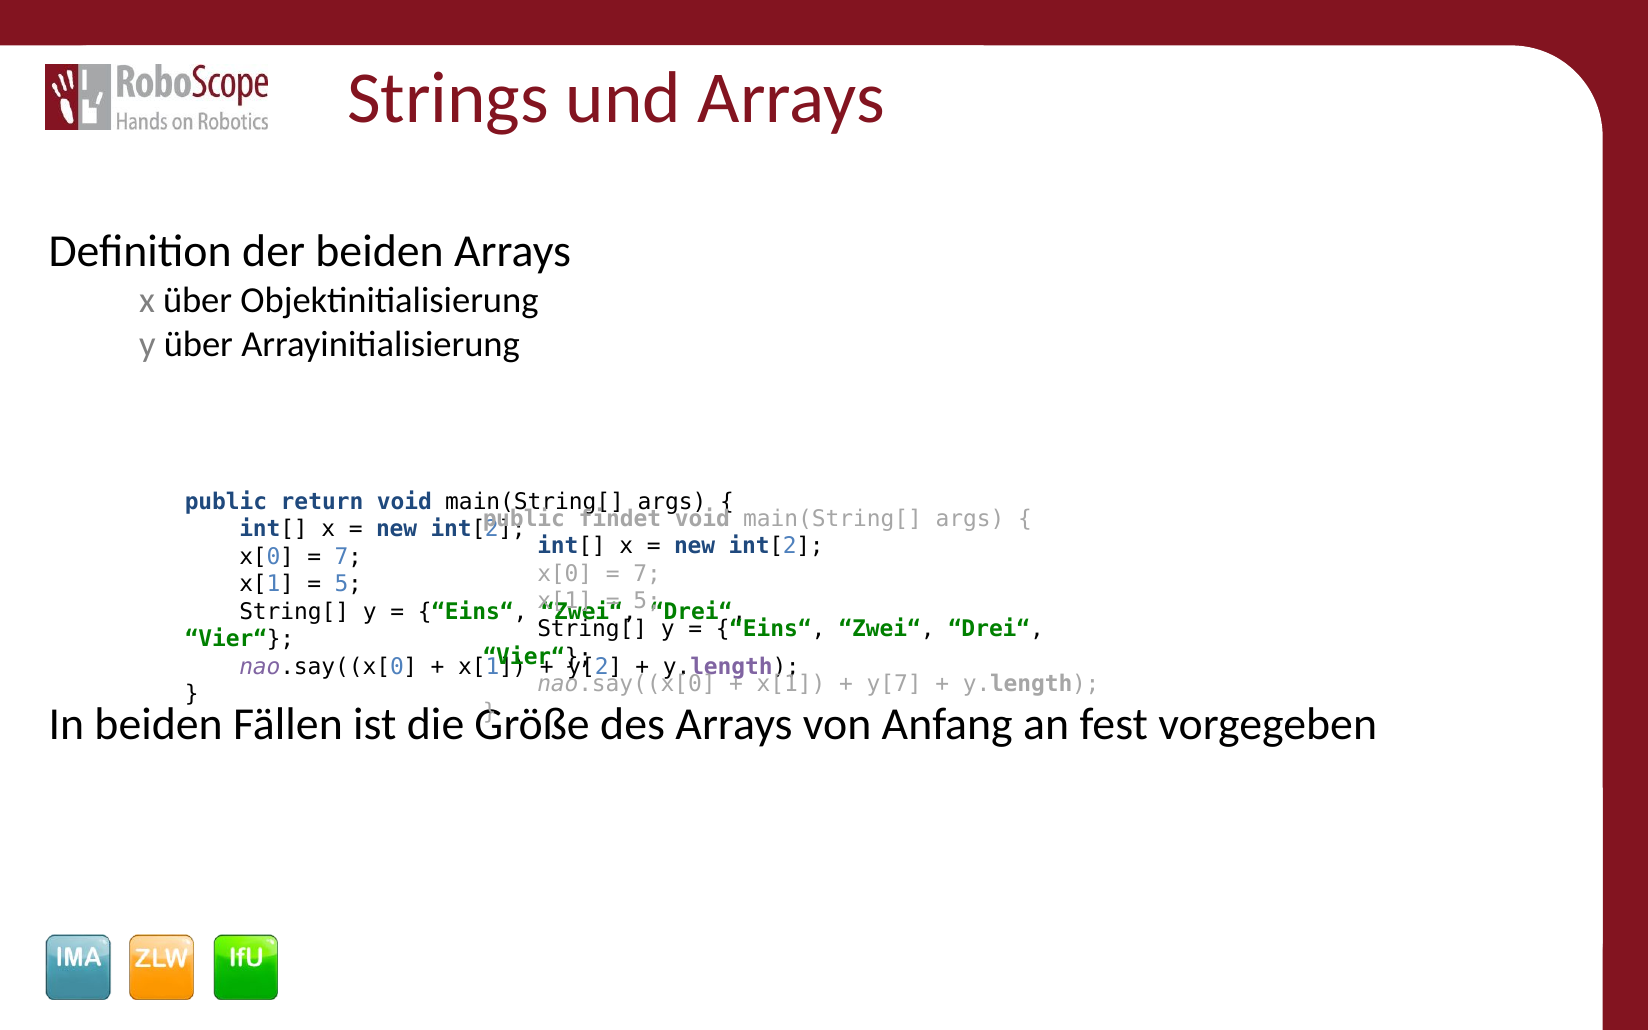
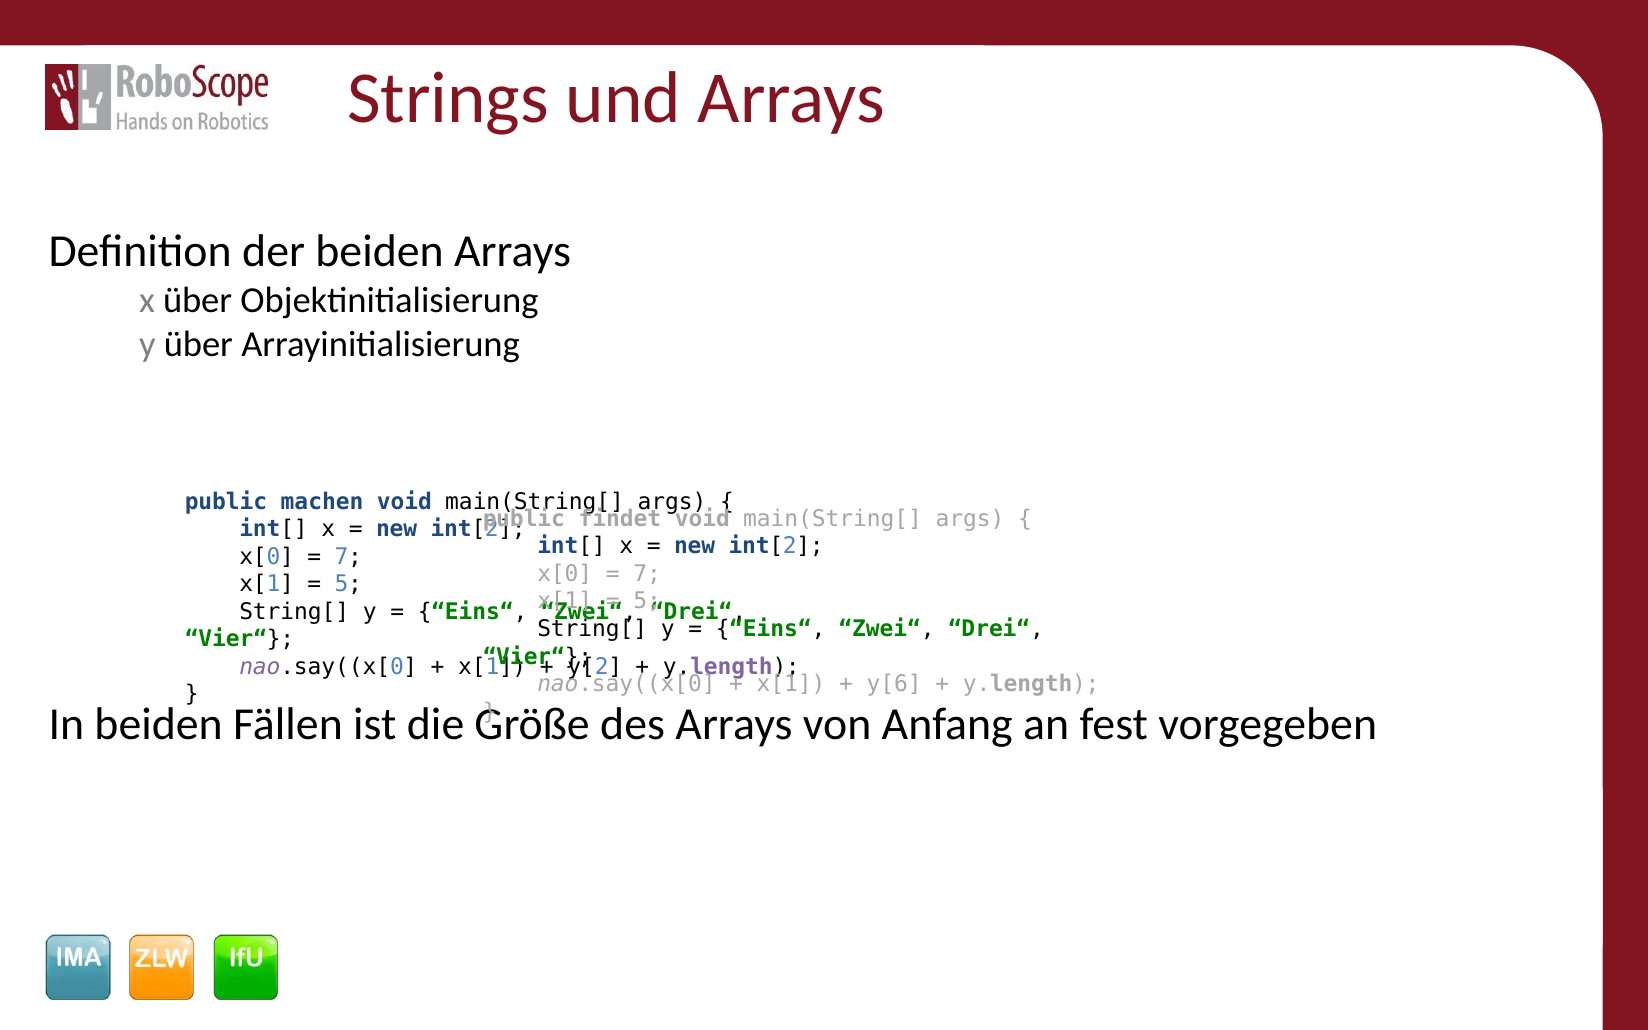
return: return -> machen
y[7: y[7 -> y[6
